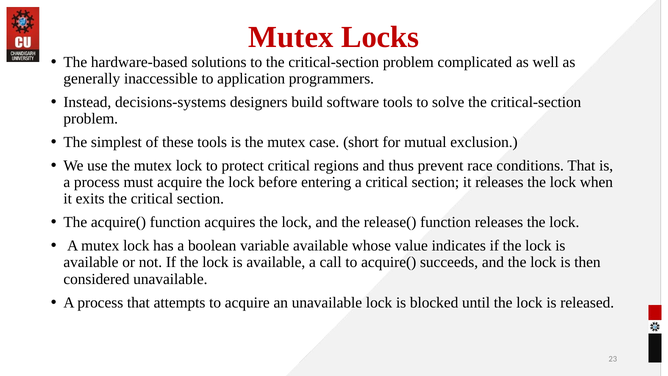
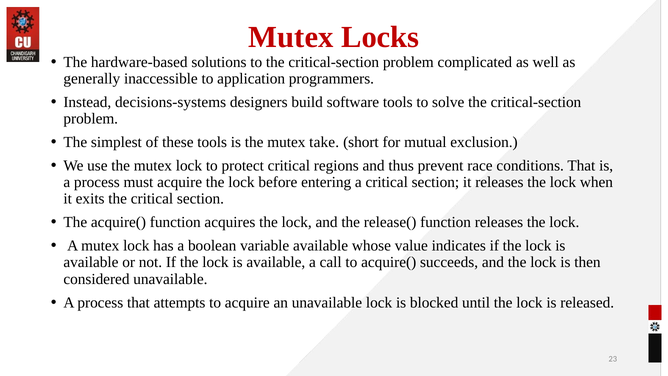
case: case -> take
